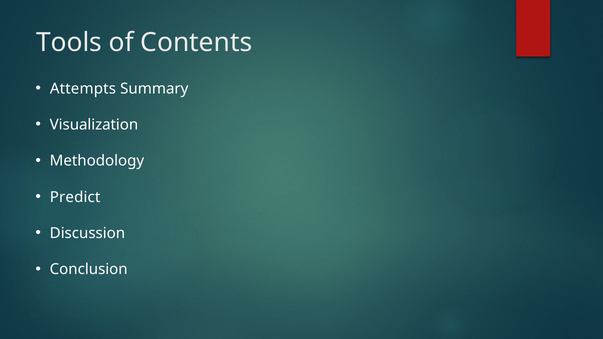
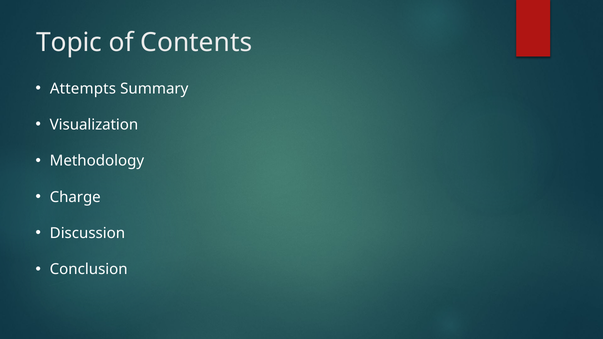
Tools: Tools -> Topic
Predict: Predict -> Charge
